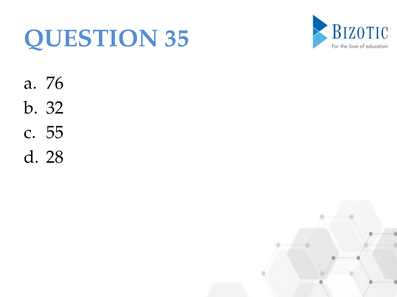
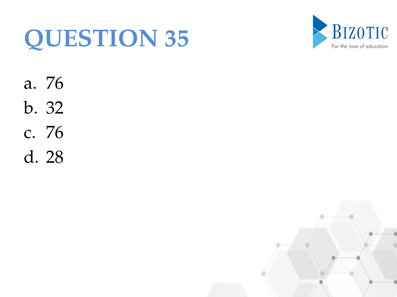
55 at (55, 133): 55 -> 76
